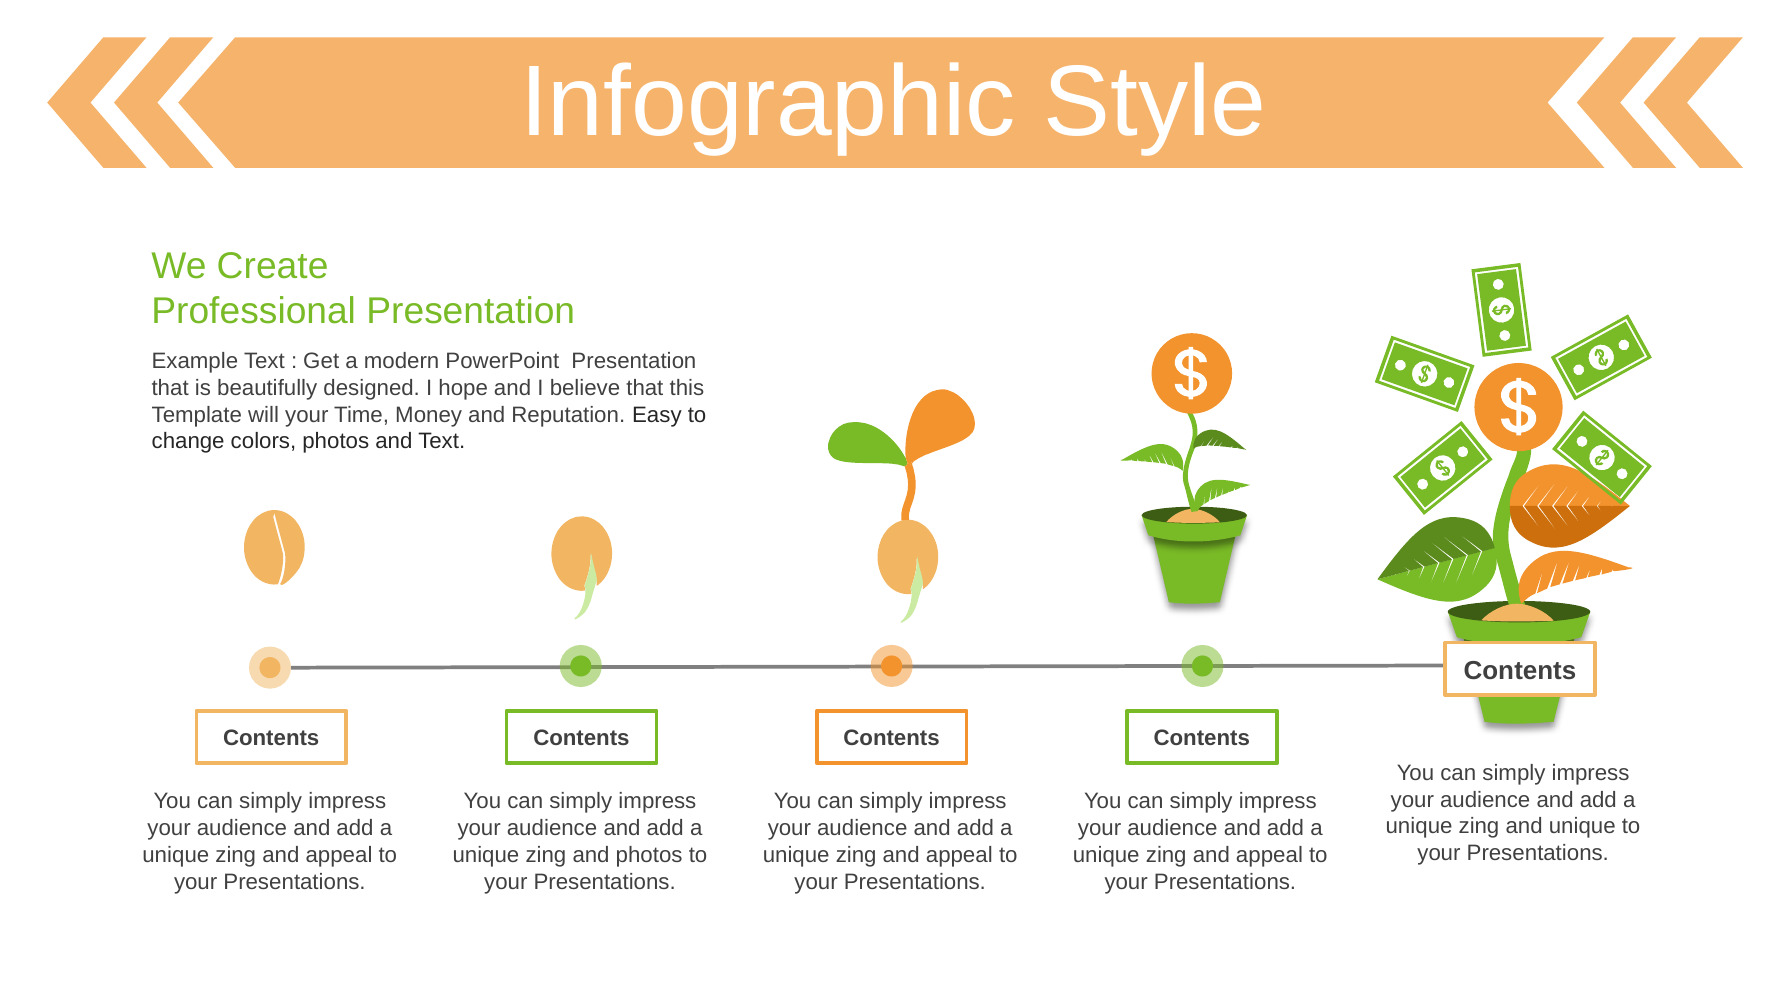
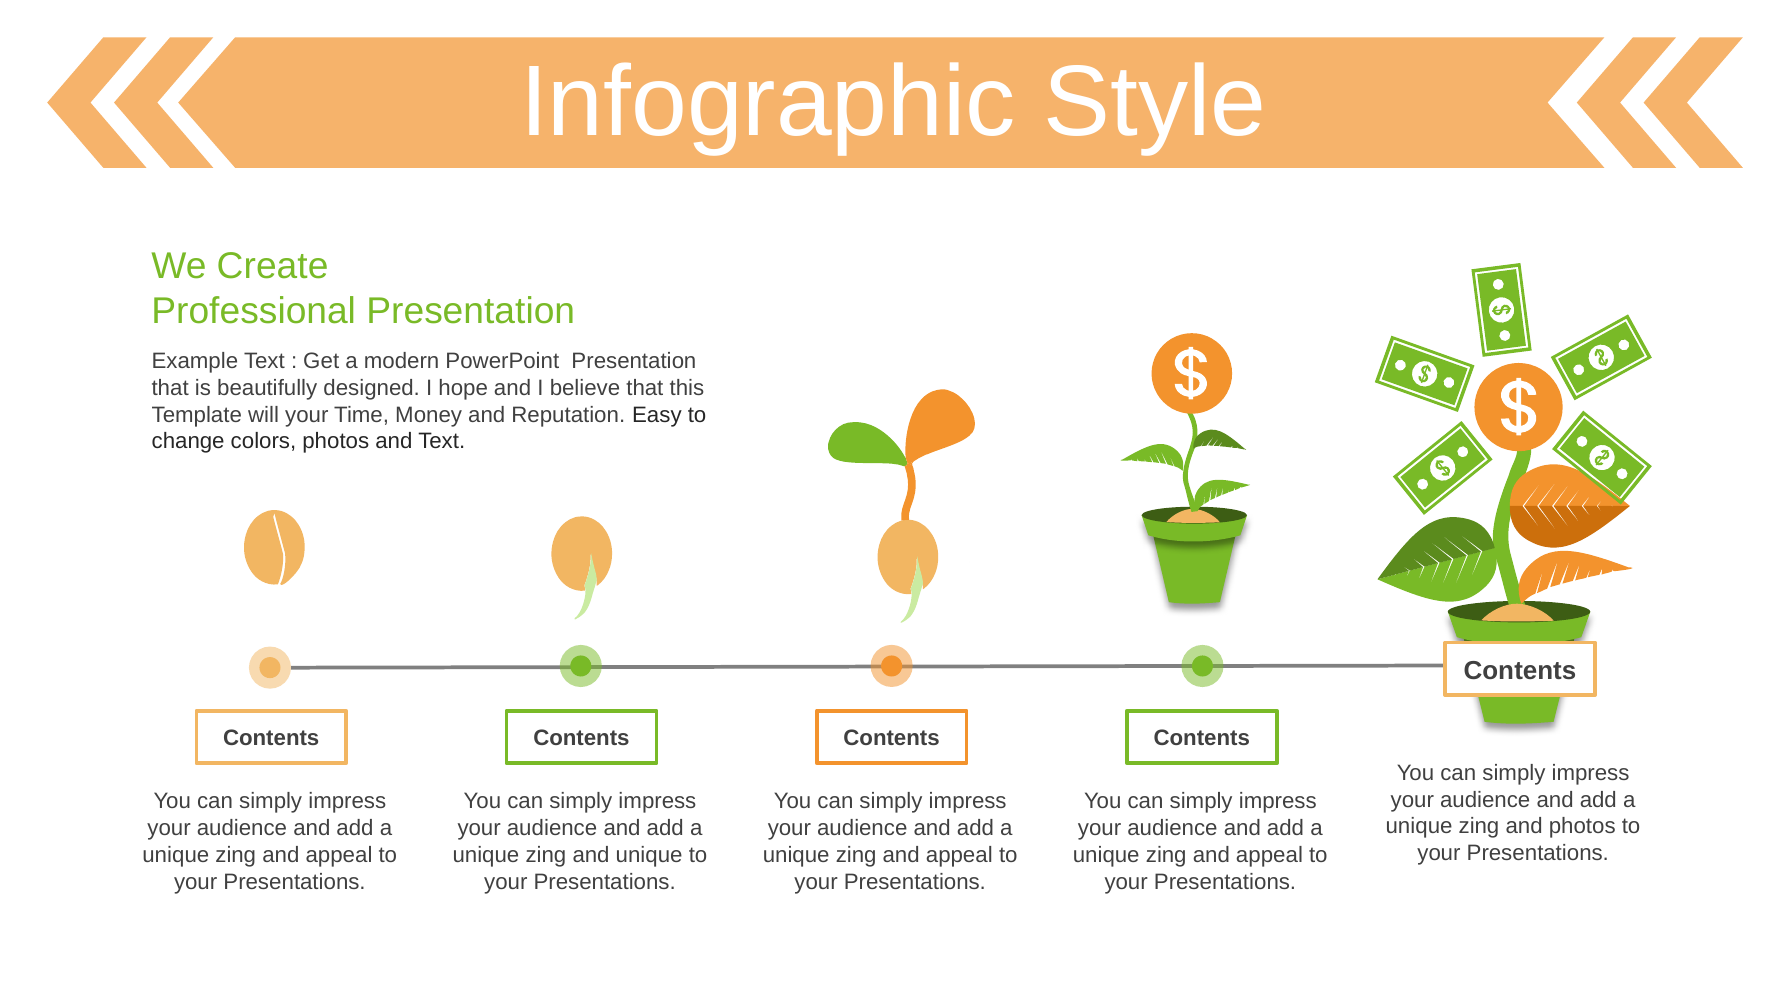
and unique: unique -> photos
and photos: photos -> unique
